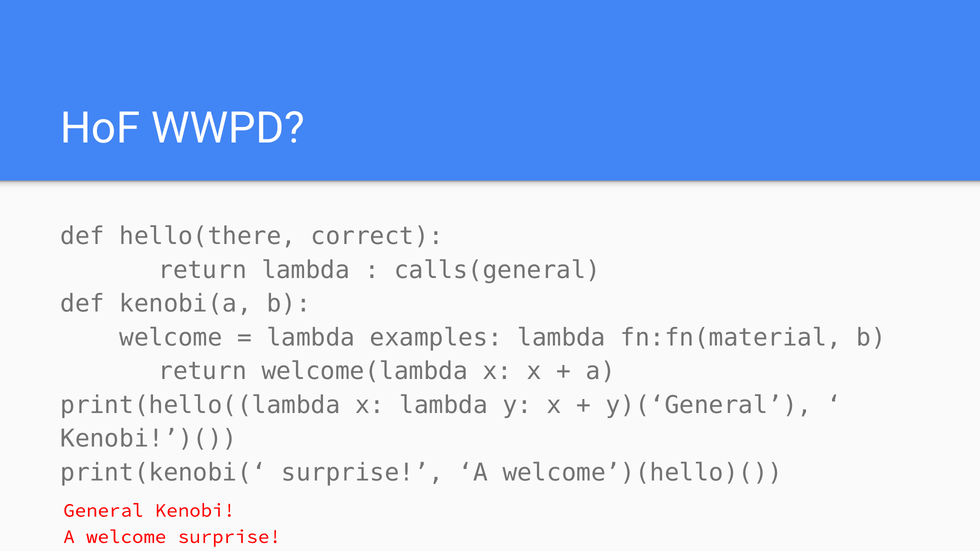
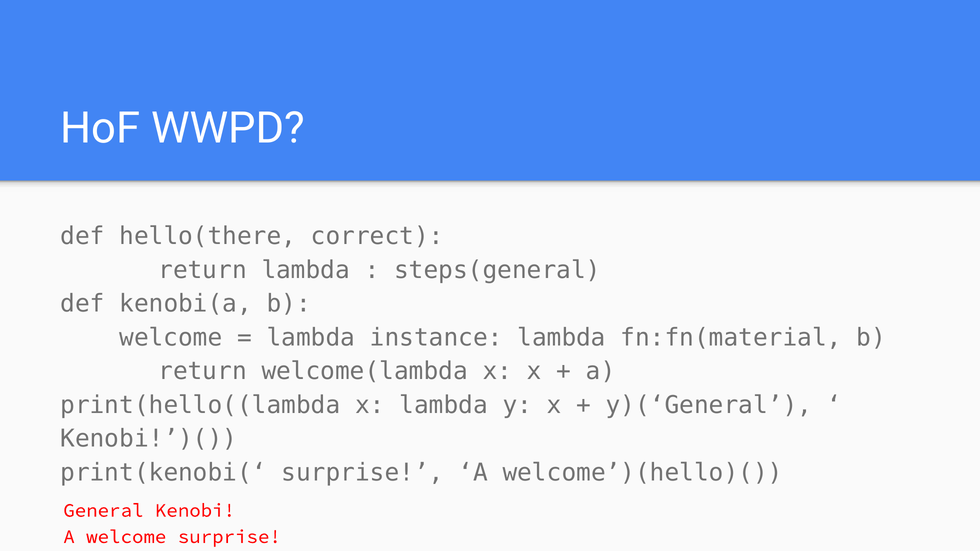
calls(general: calls(general -> steps(general
examples: examples -> instance
